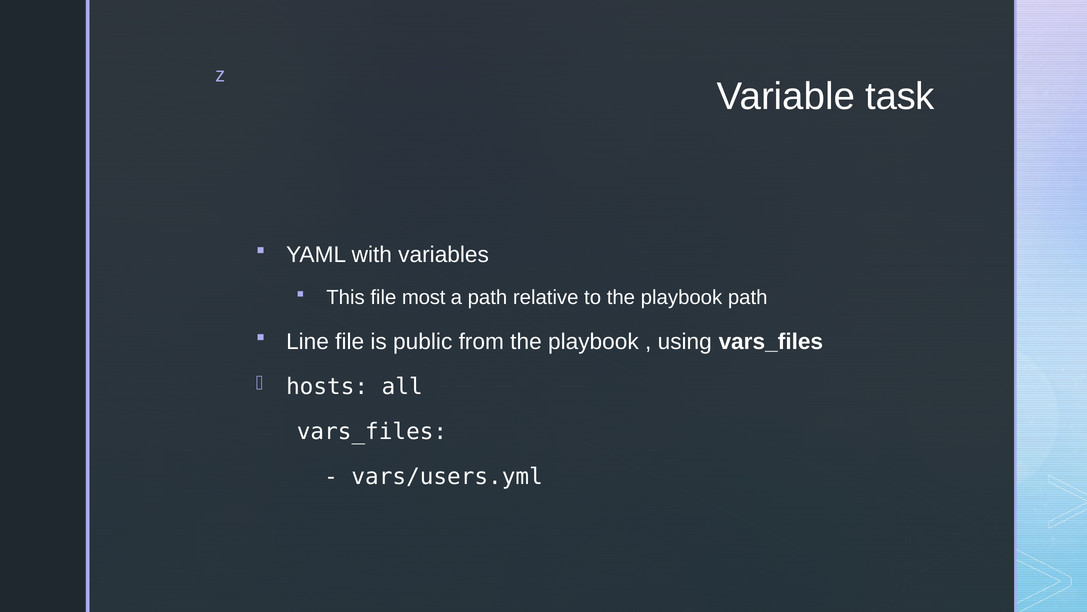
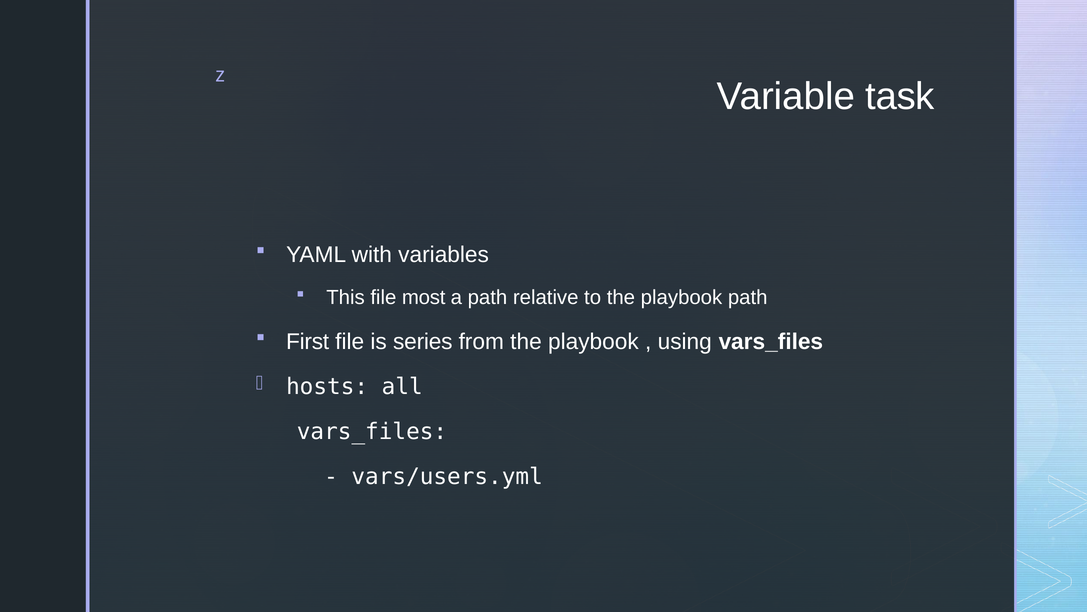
Line: Line -> First
public: public -> series
